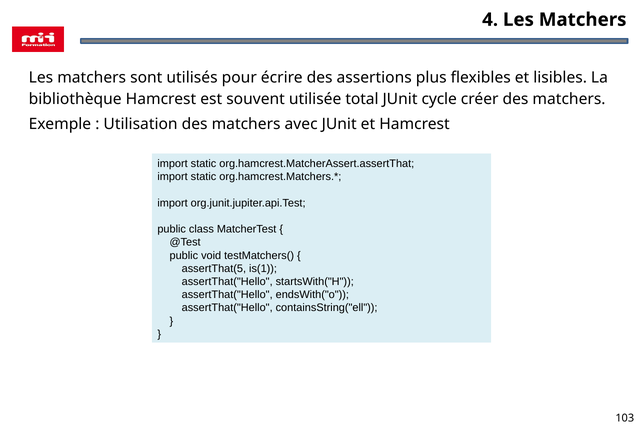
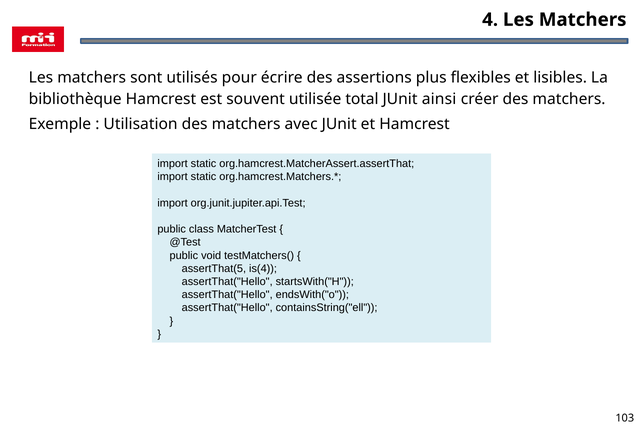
cycle: cycle -> ainsi
is(1: is(1 -> is(4
